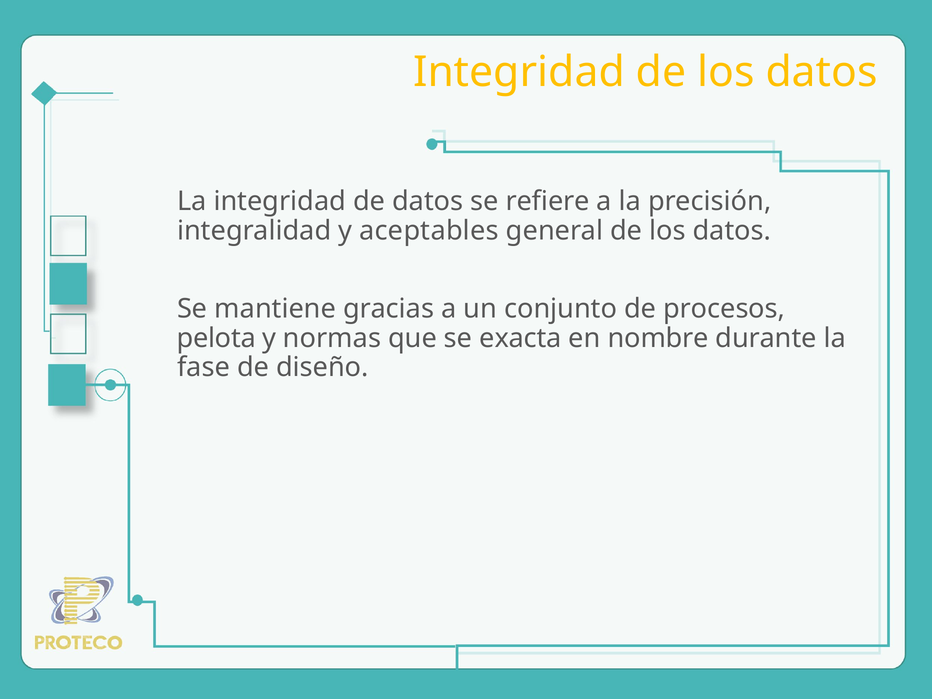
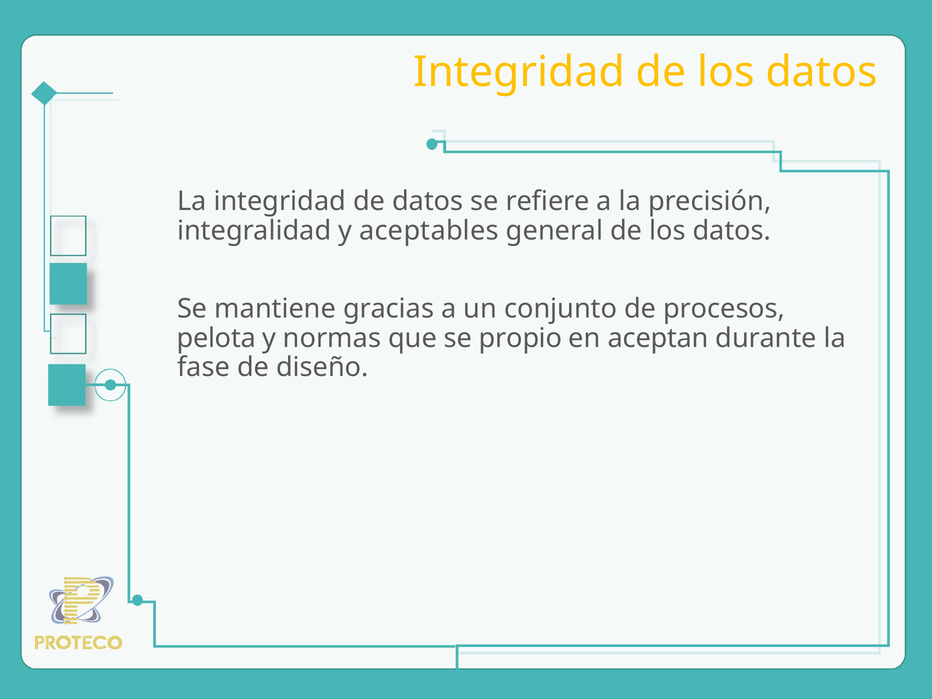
exacta: exacta -> propio
nombre: nombre -> aceptan
